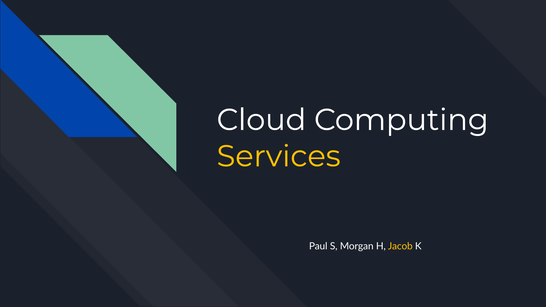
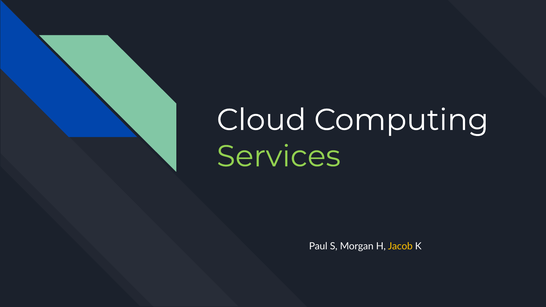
Services colour: yellow -> light green
